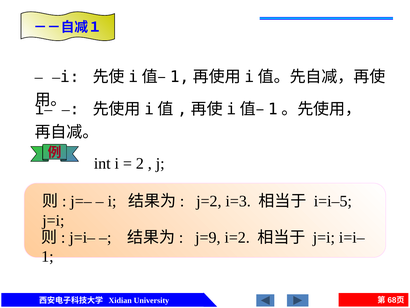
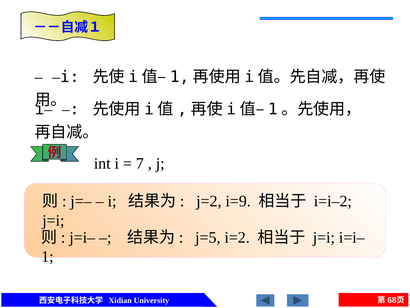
2: 2 -> 7
i=3: i=3 -> i=9
i=i–5: i=i–5 -> i=i–2
j=9: j=9 -> j=5
